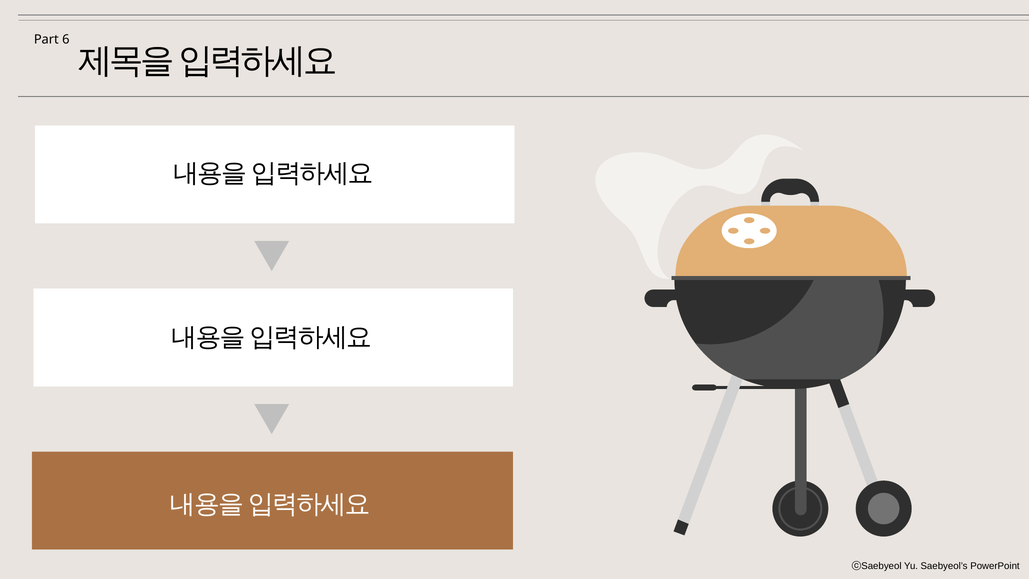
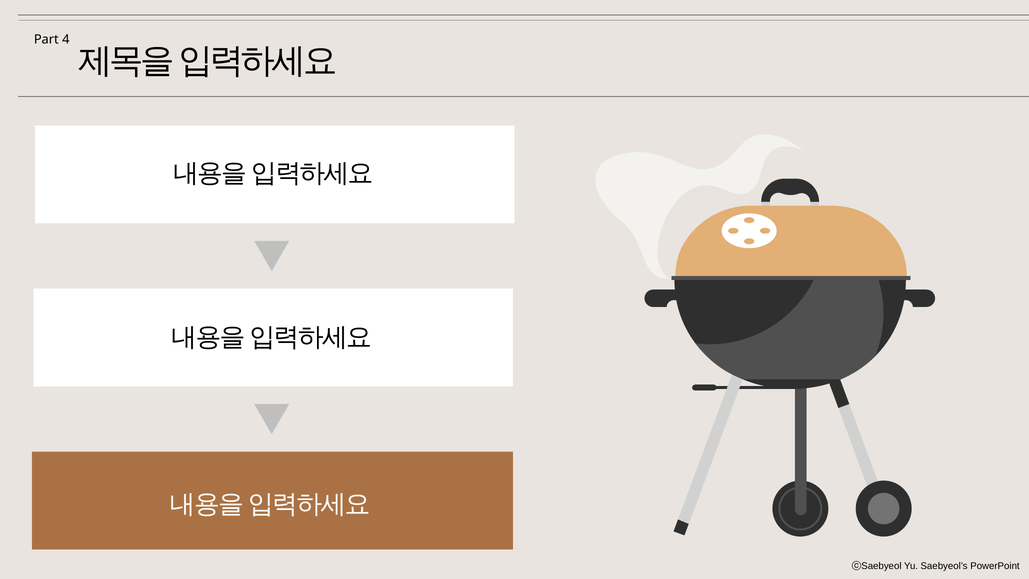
6: 6 -> 4
